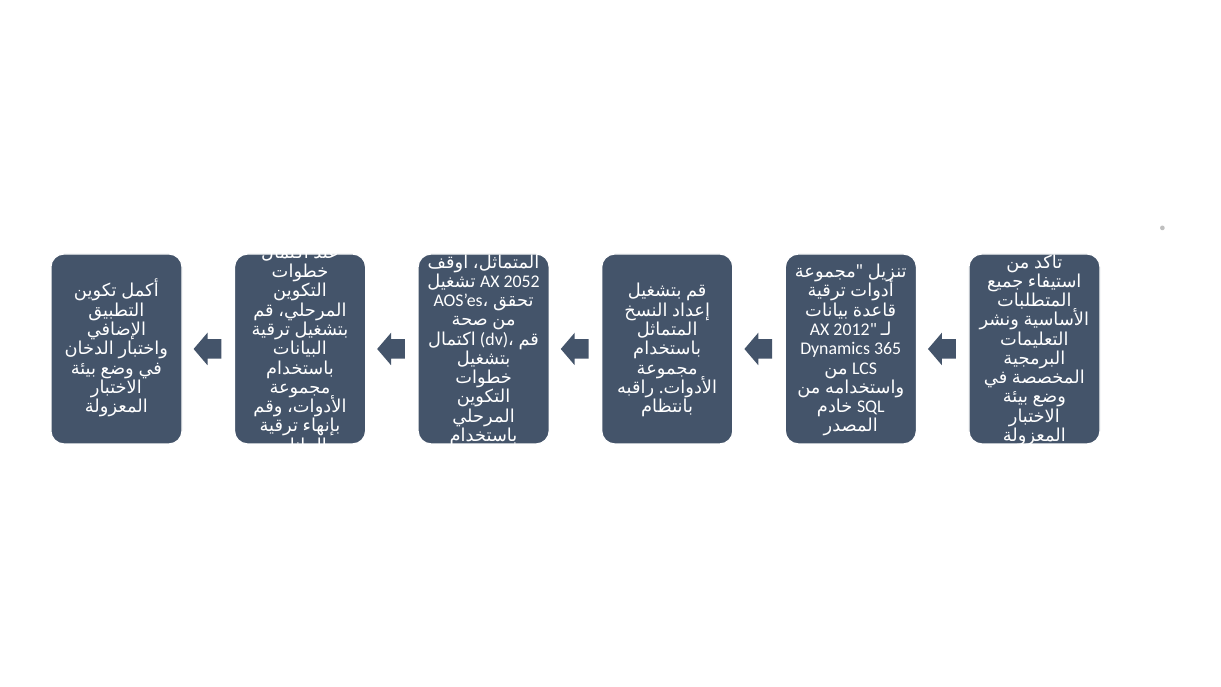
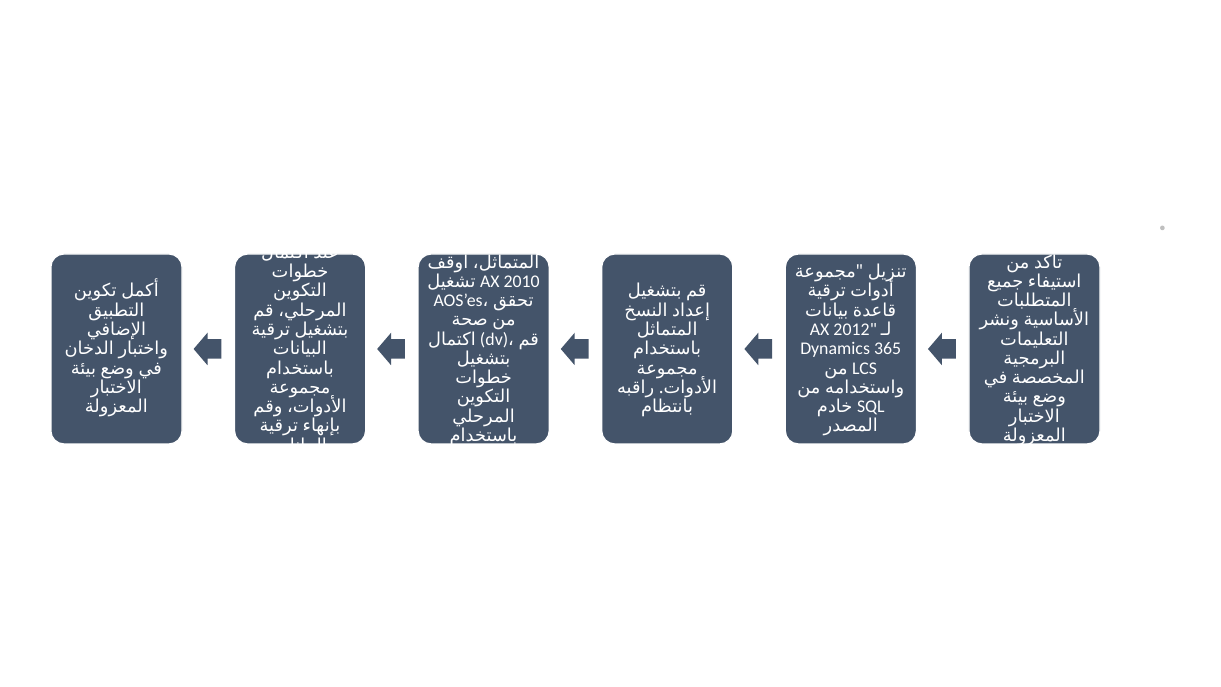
2052: 2052 -> 2010
